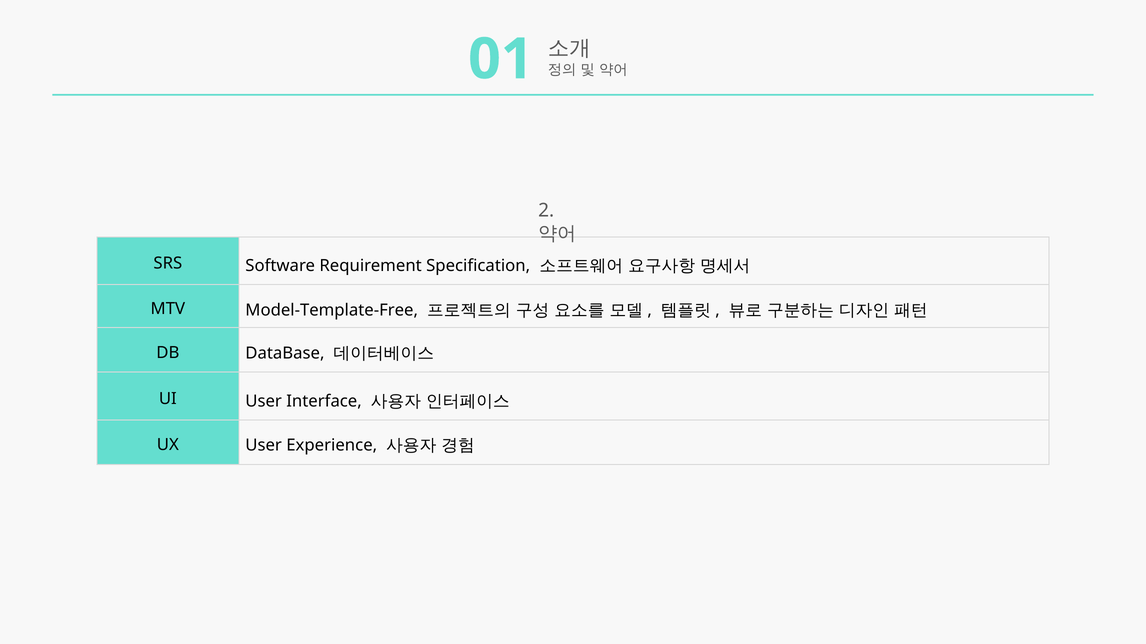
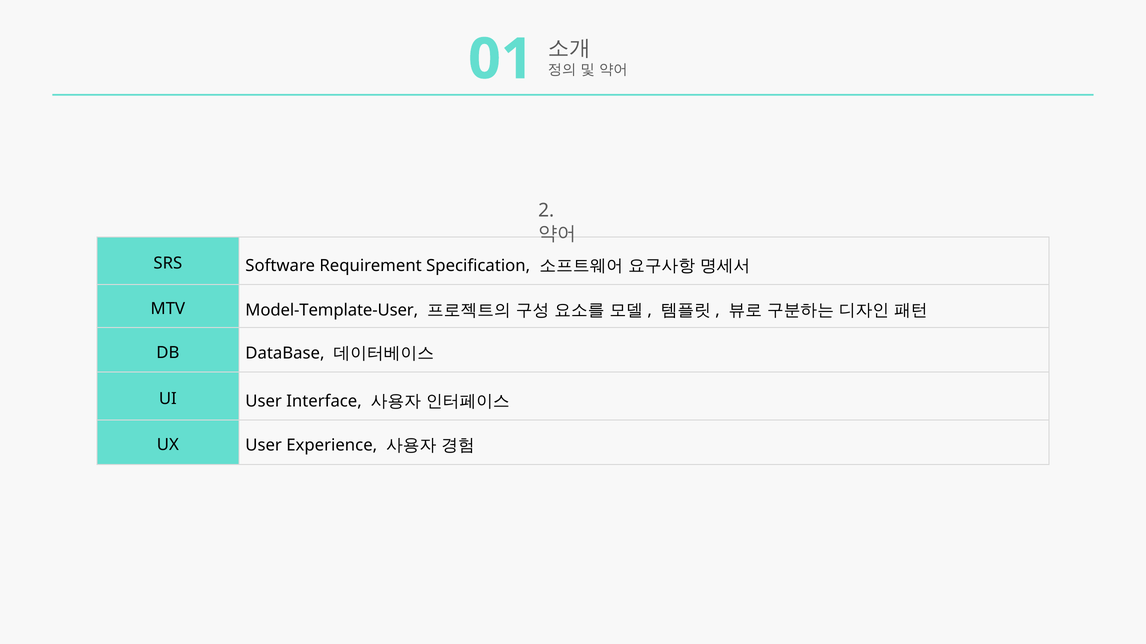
Model-Template-Free: Model-Template-Free -> Model-Template-User
